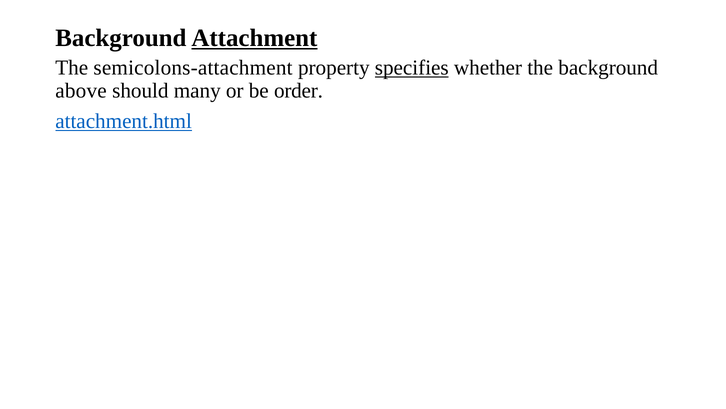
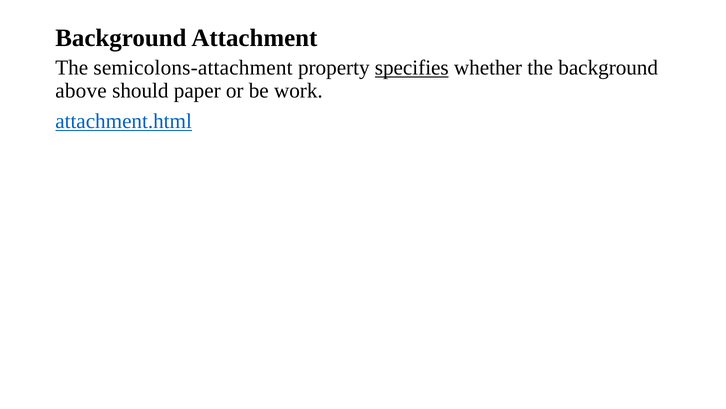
Attachment underline: present -> none
many: many -> paper
order: order -> work
